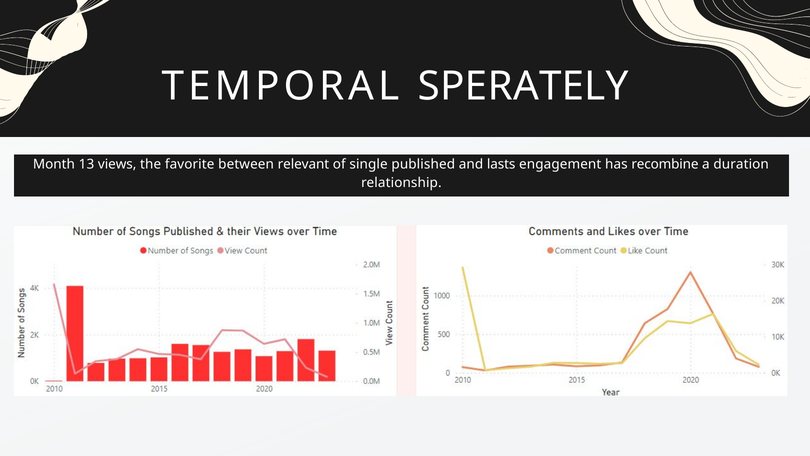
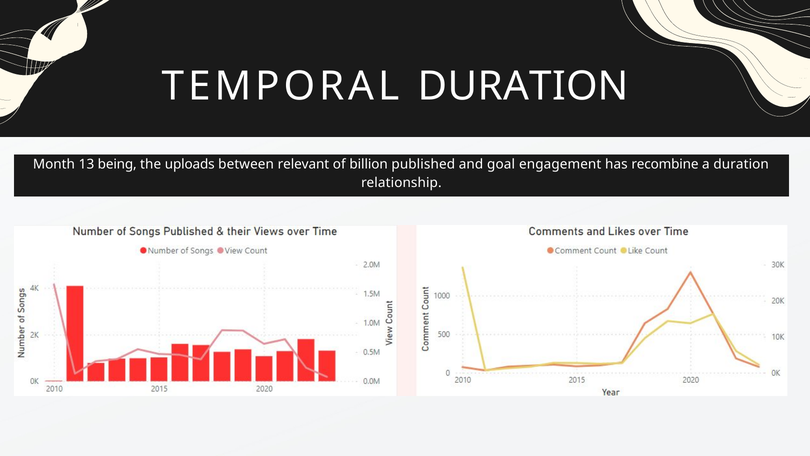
TEMPORAL SPERATELY: SPERATELY -> DURATION
views: views -> being
favorite: favorite -> uploads
single: single -> billion
lasts: lasts -> goal
